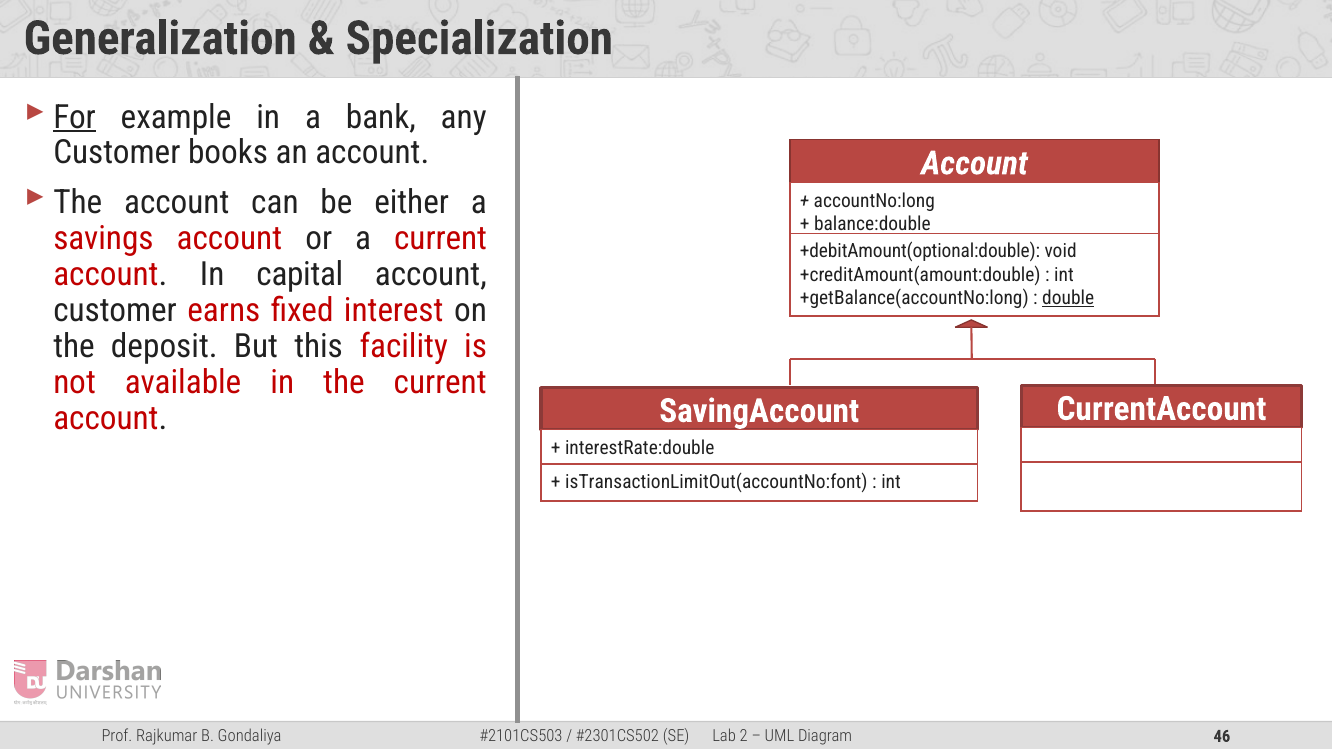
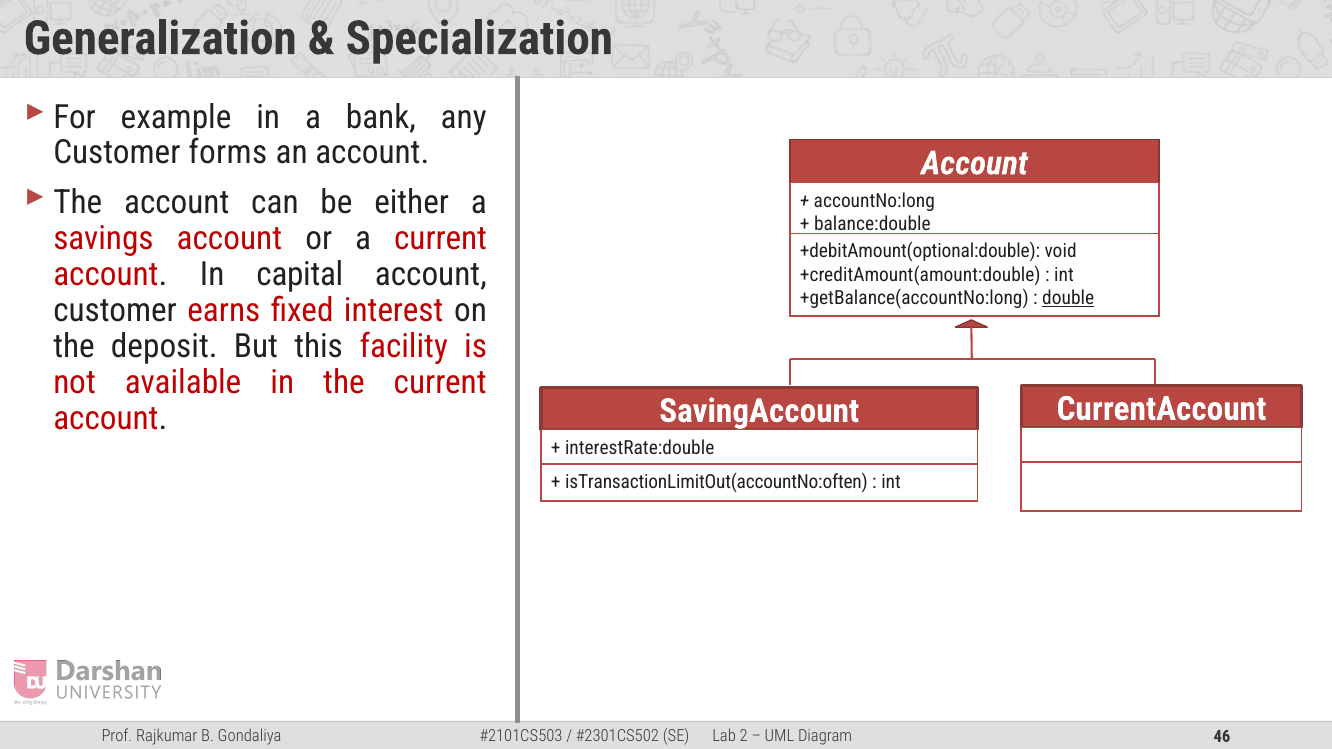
For underline: present -> none
books: books -> forms
isTransactionLimitOut(accountNo:font: isTransactionLimitOut(accountNo:font -> isTransactionLimitOut(accountNo:often
